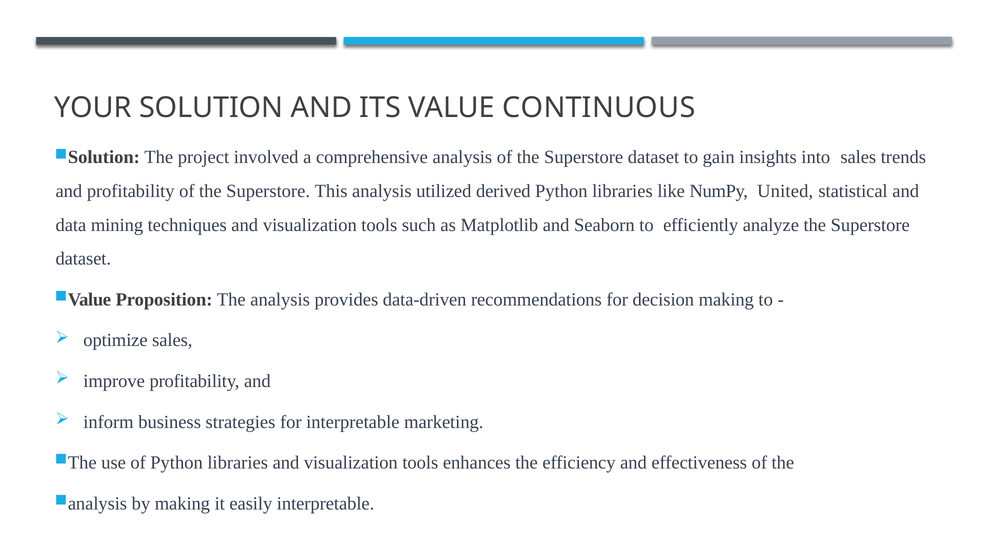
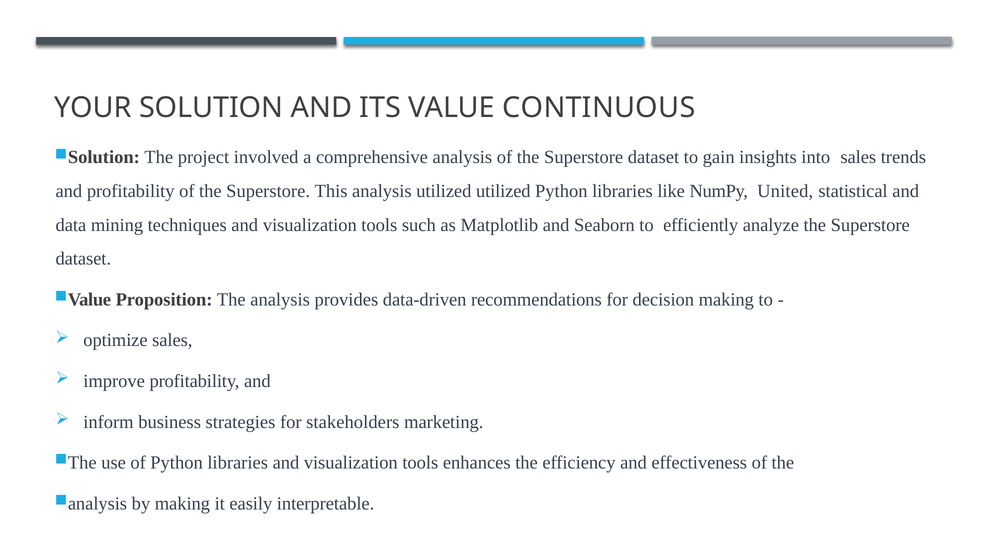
utilized derived: derived -> utilized
for interpretable: interpretable -> stakeholders
